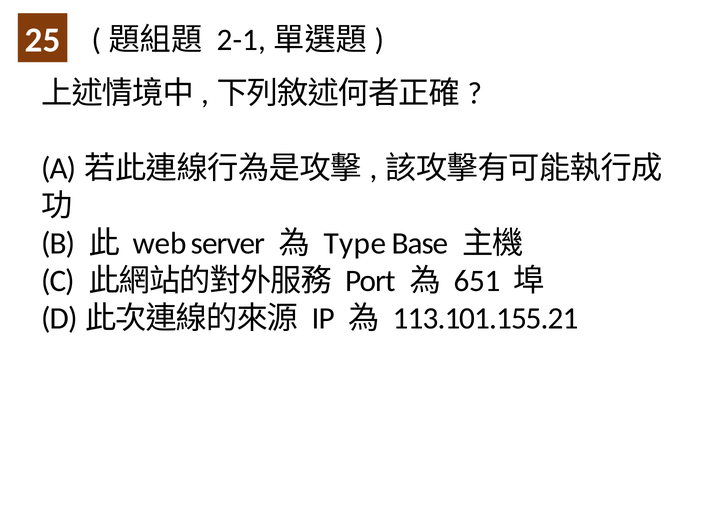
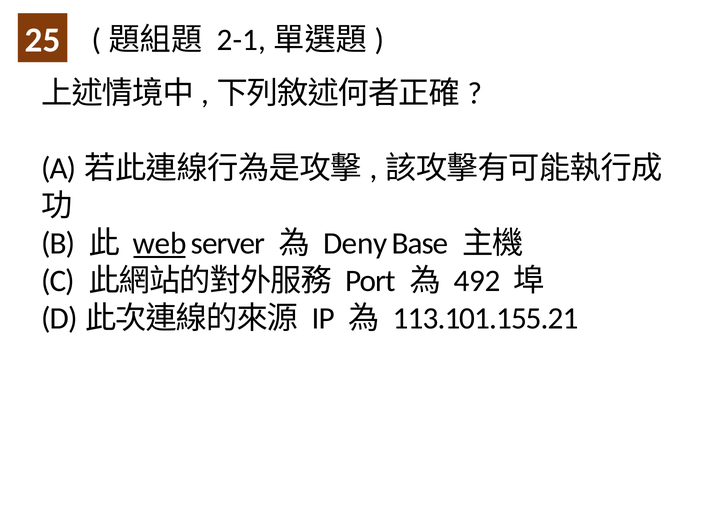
web underline: none -> present
Type: Type -> Deny
651: 651 -> 492
